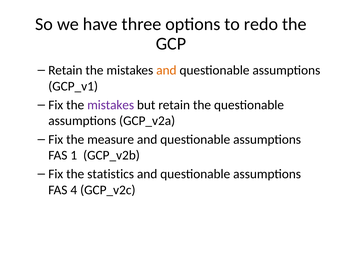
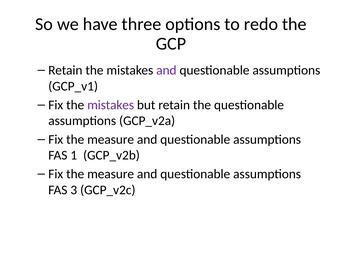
and at (166, 70) colour: orange -> purple
statistics at (111, 174): statistics -> measure
4: 4 -> 3
